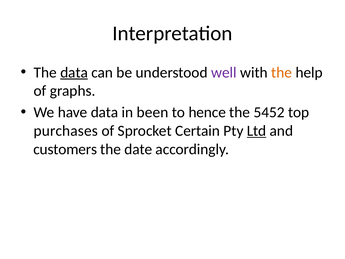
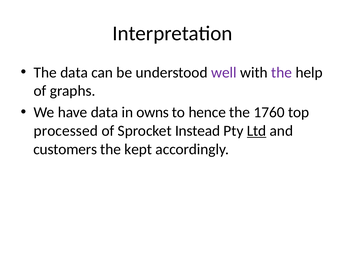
data at (74, 72) underline: present -> none
the at (282, 72) colour: orange -> purple
been: been -> owns
5452: 5452 -> 1760
purchases: purchases -> processed
Certain: Certain -> Instead
date: date -> kept
